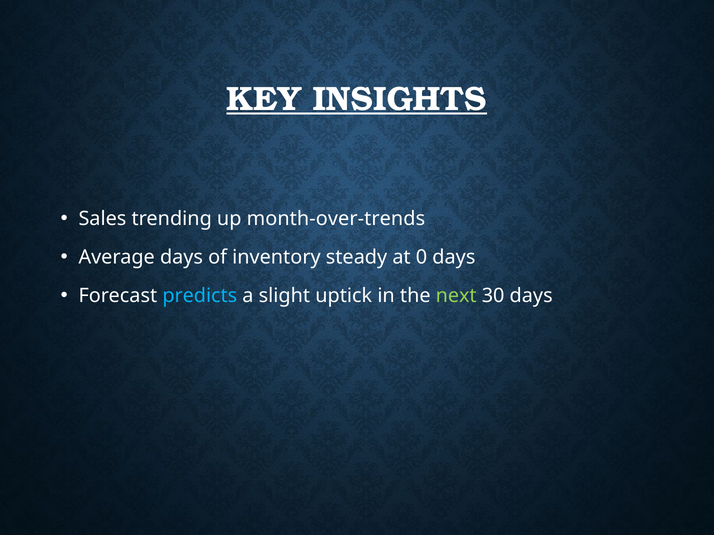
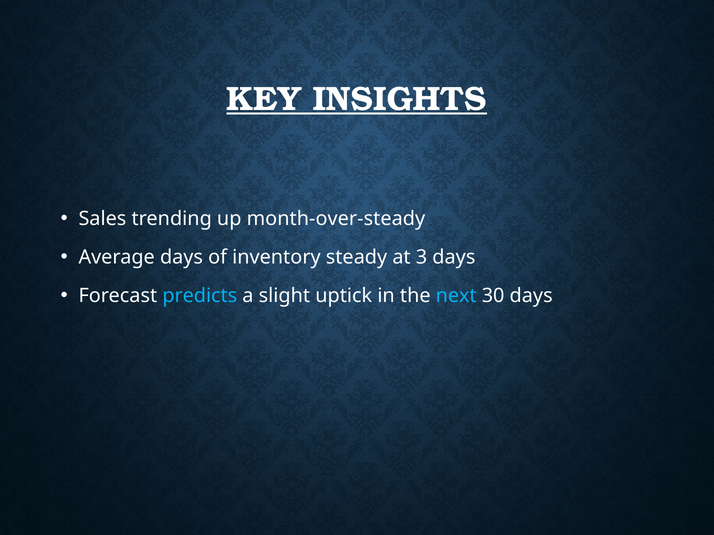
month-over-trends: month-over-trends -> month-over-steady
0: 0 -> 3
next colour: light green -> light blue
